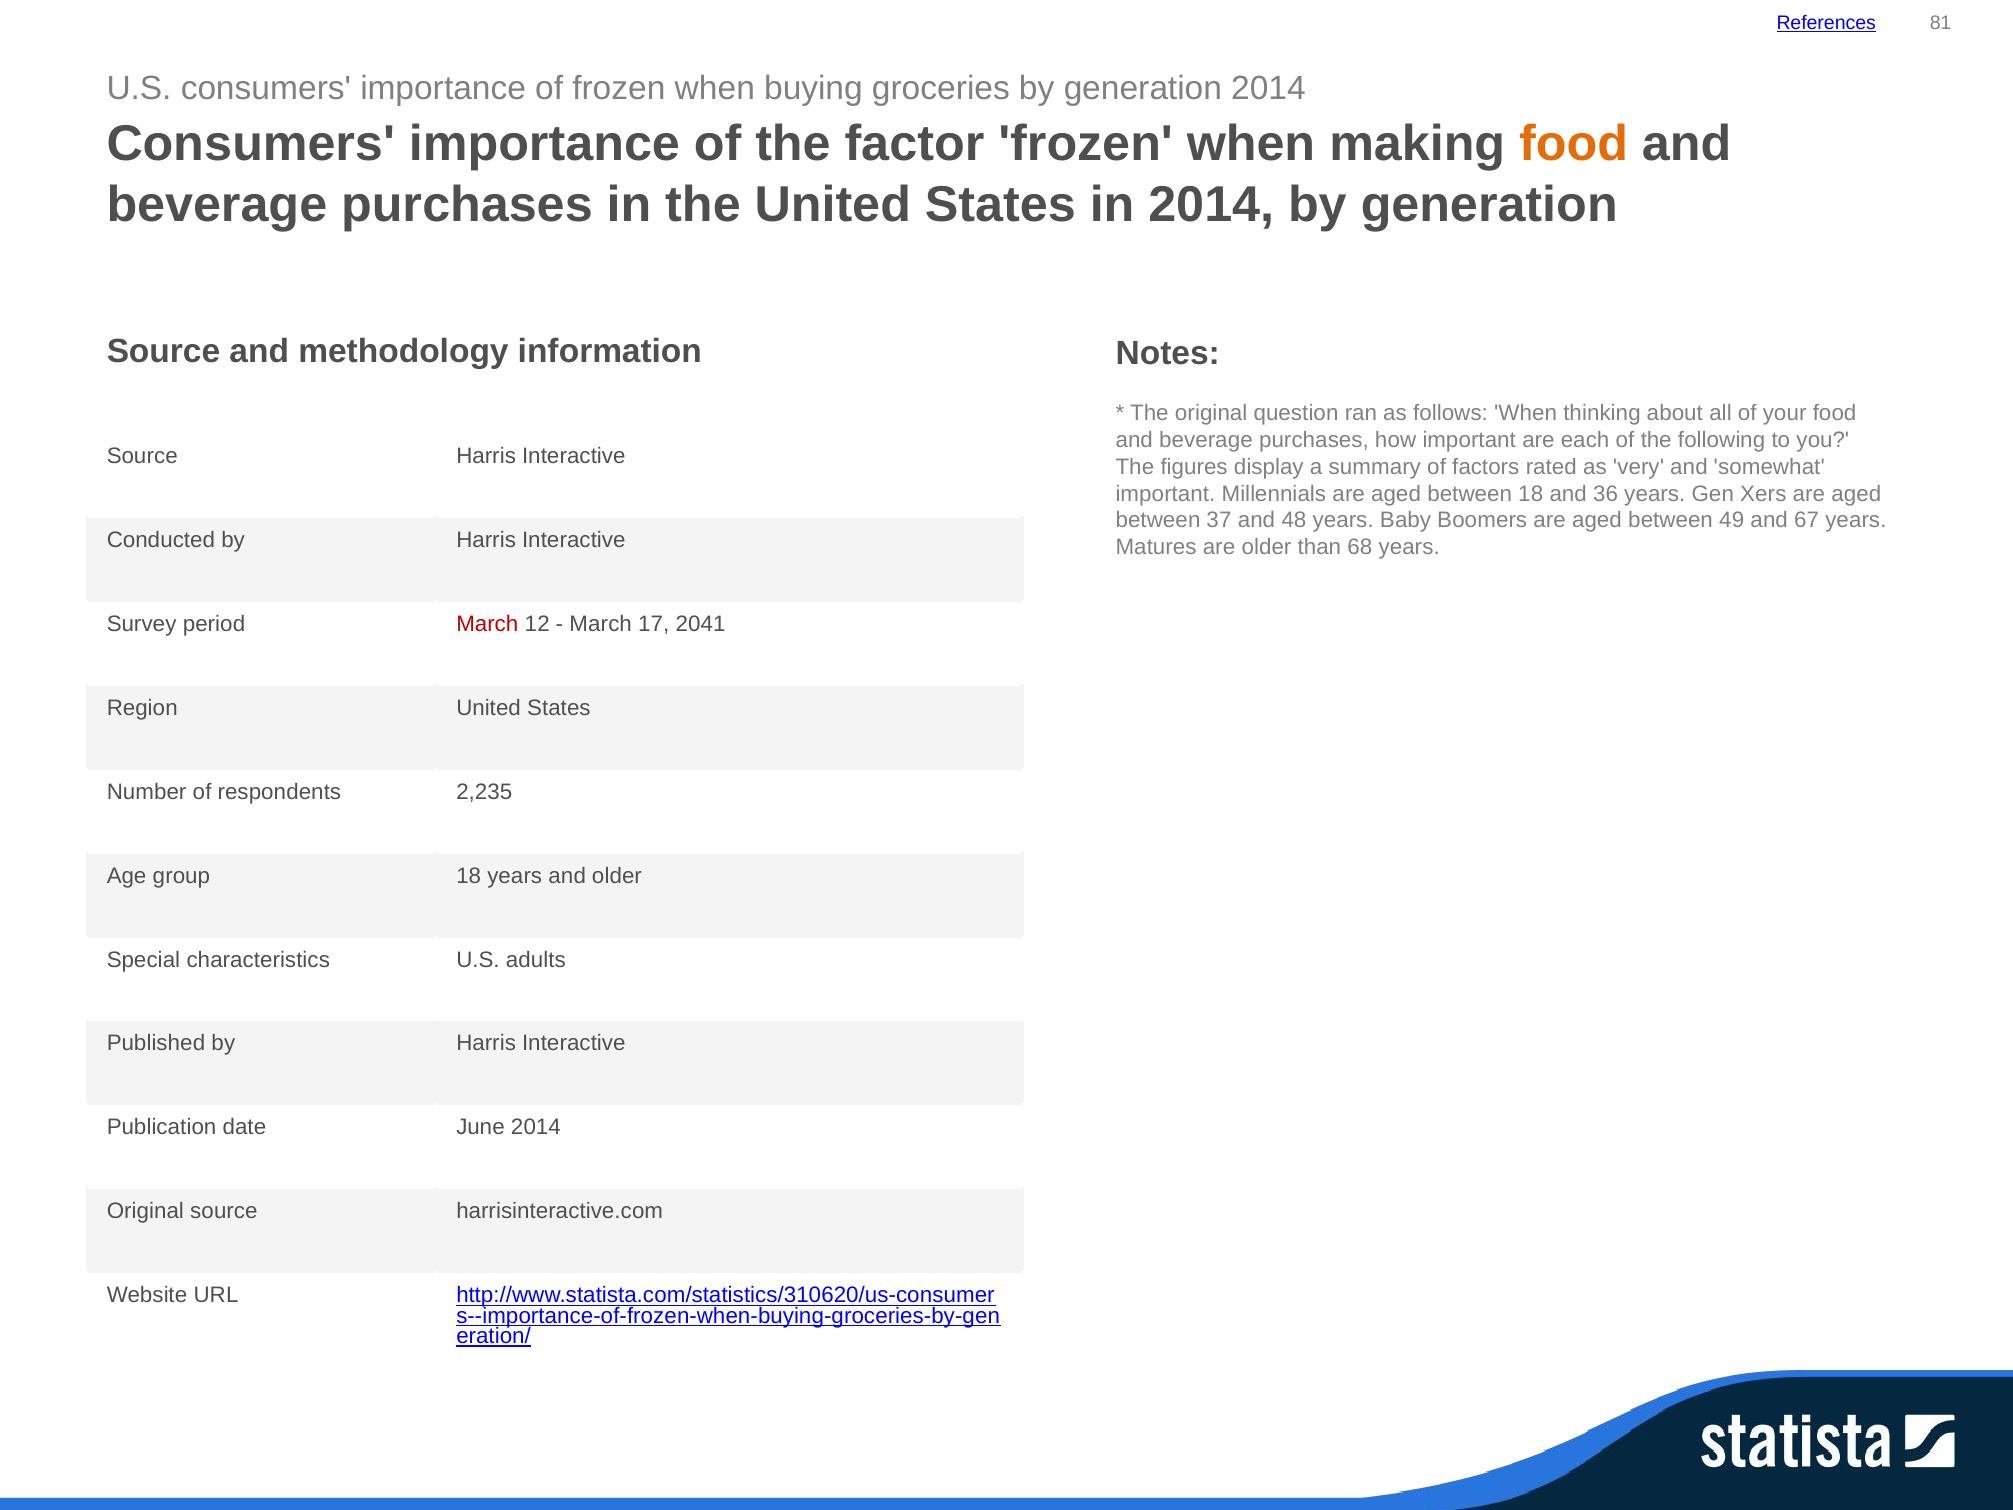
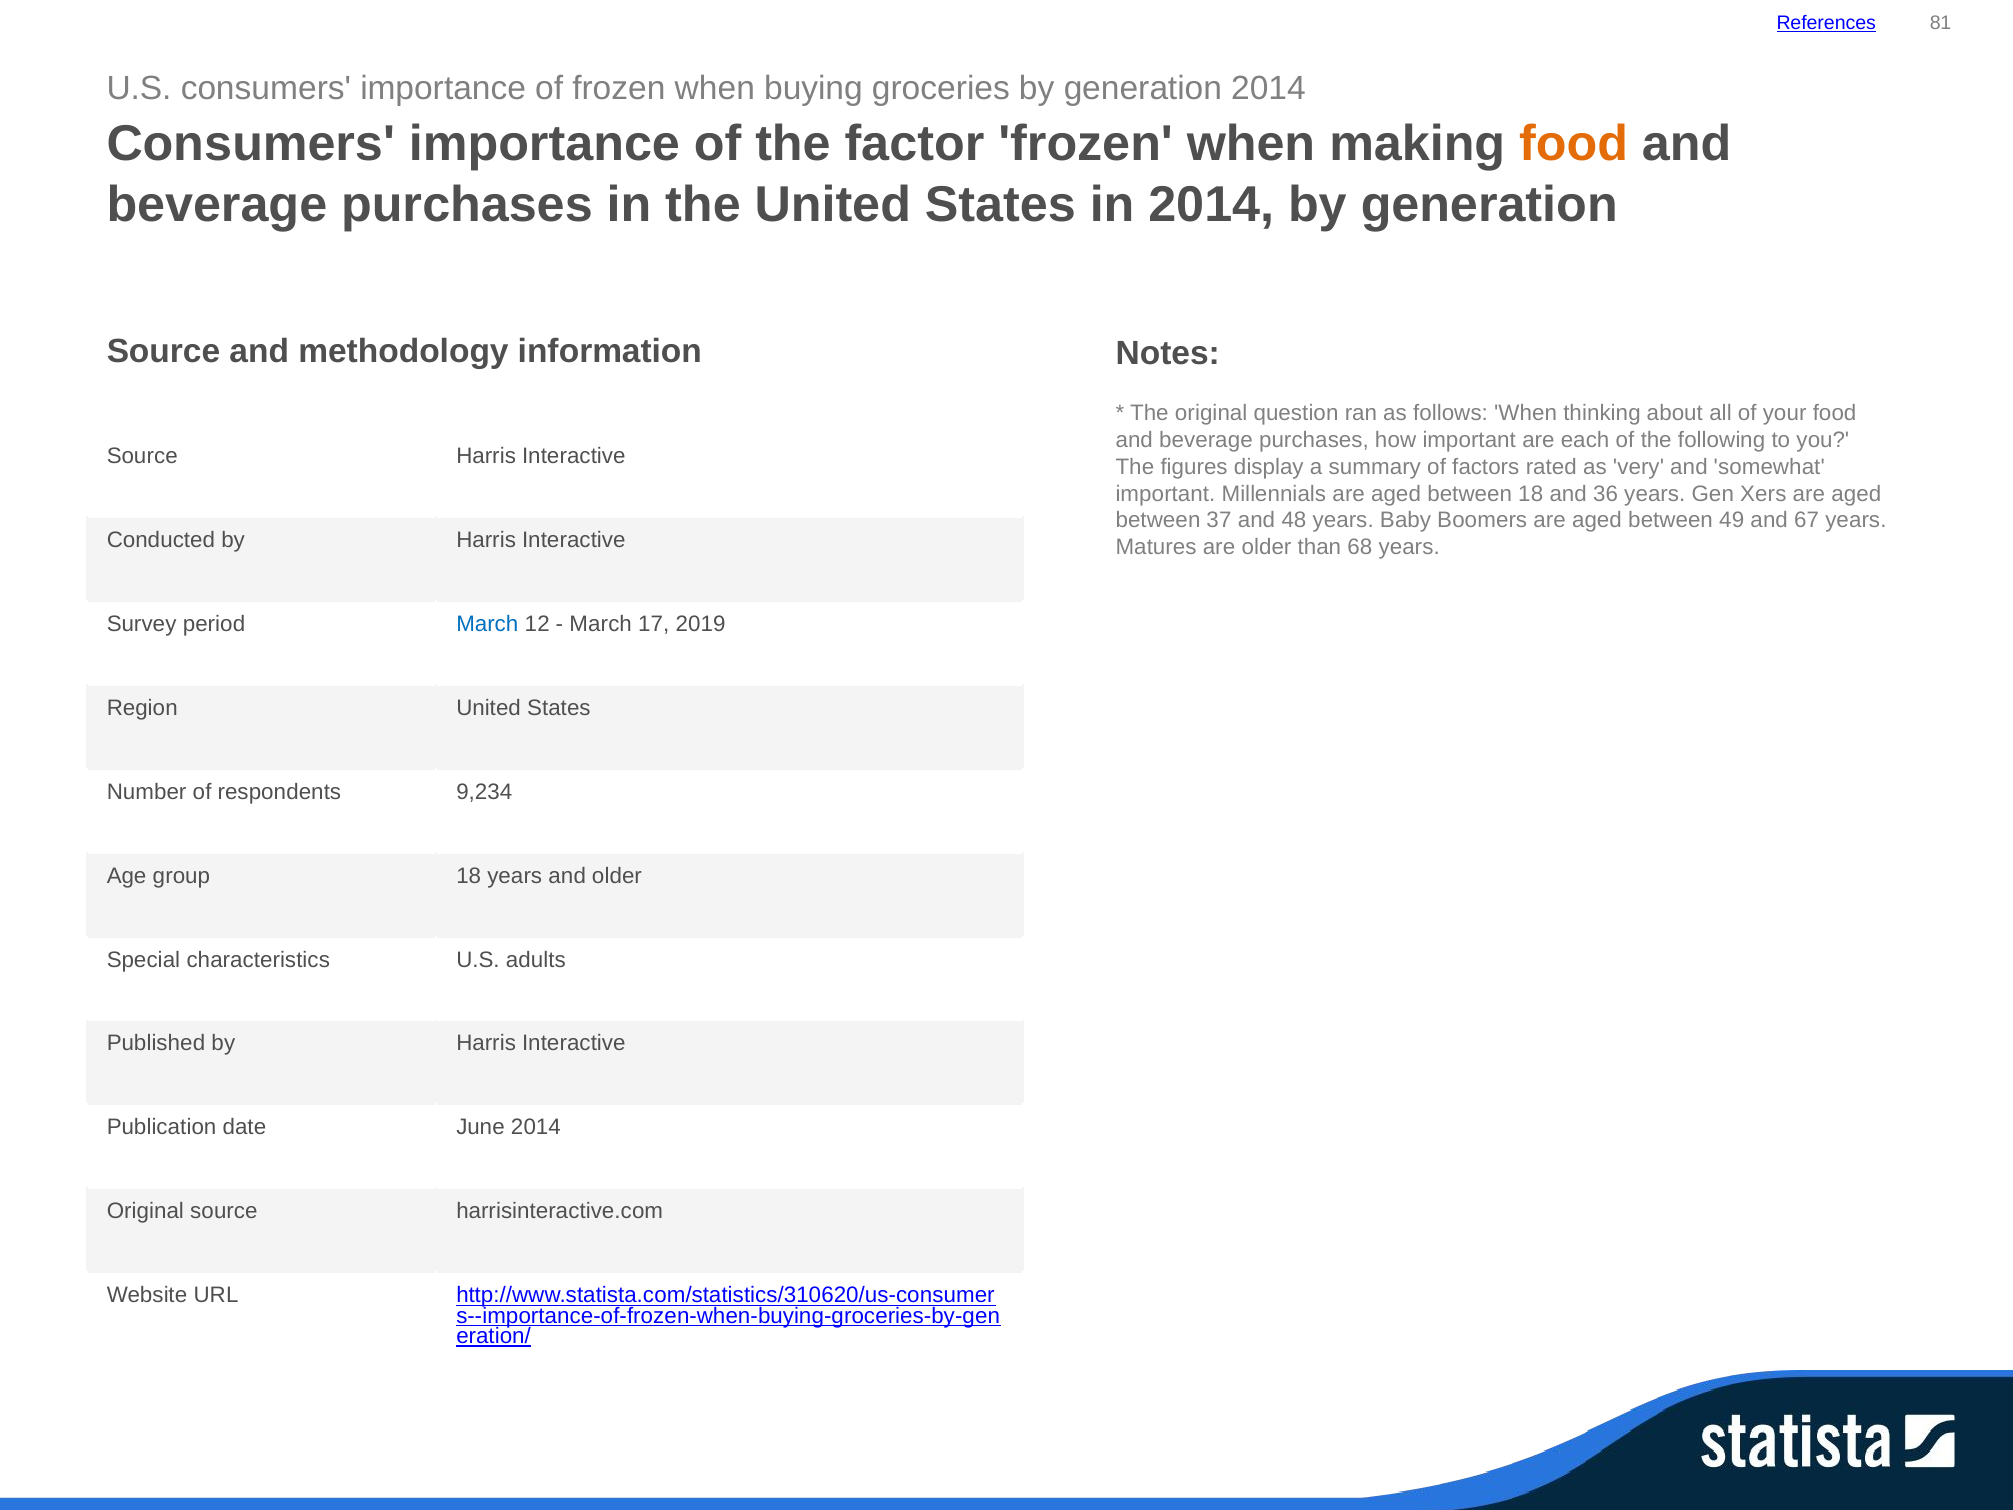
March at (487, 624) colour: red -> blue
2041: 2041 -> 2019
2,235: 2,235 -> 9,234
